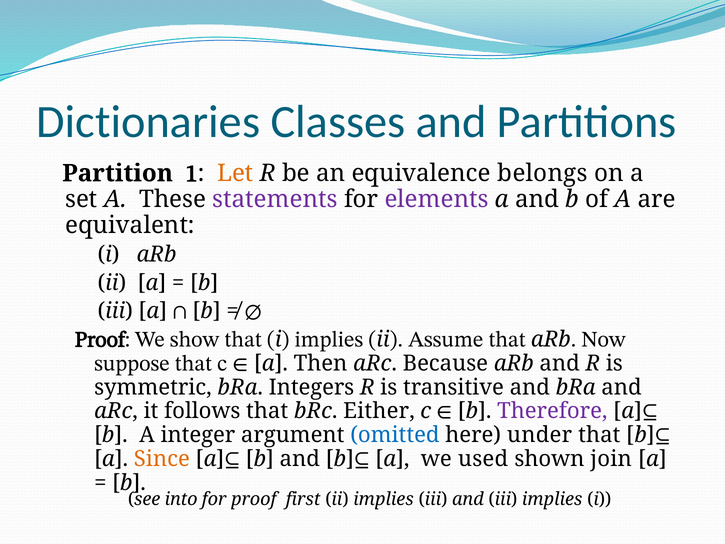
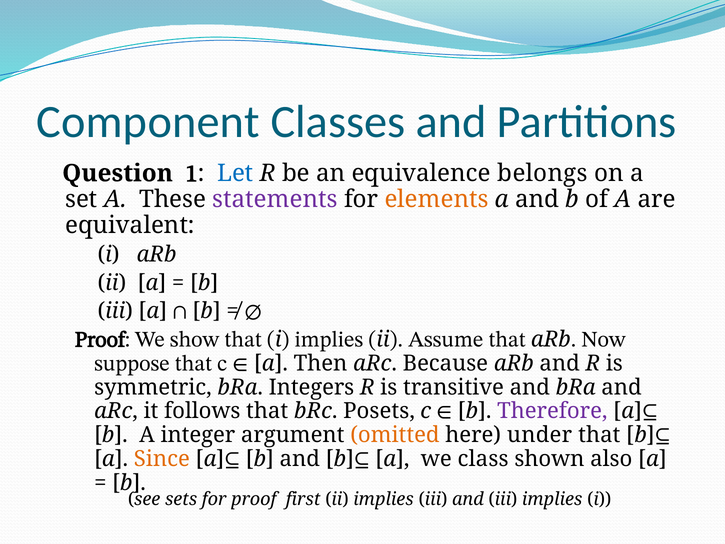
Dictionaries: Dictionaries -> Component
Partition: Partition -> Question
Let colour: orange -> blue
elements colour: purple -> orange
Either: Either -> Posets
omitted colour: blue -> orange
used: used -> class
join: join -> also
into: into -> sets
